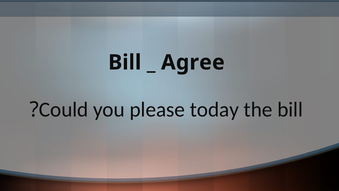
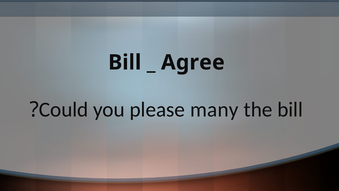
today: today -> many
